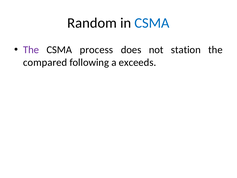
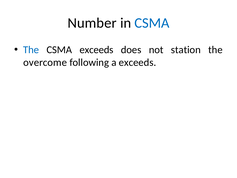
Random: Random -> Number
The at (31, 50) colour: purple -> blue
CSMA process: process -> exceeds
compared: compared -> overcome
